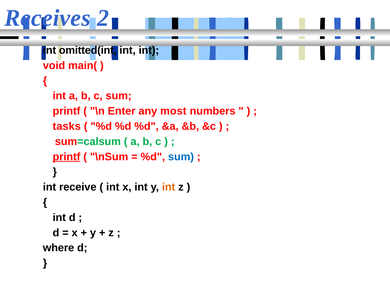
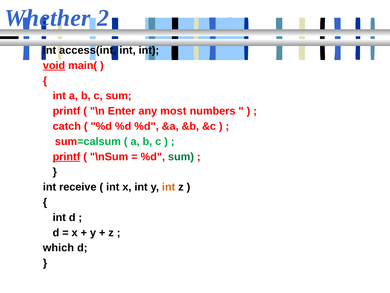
Receives: Receives -> Whether
omitted(int: omitted(int -> access(int
void underline: none -> present
tasks: tasks -> catch
sum at (181, 156) colour: blue -> green
where: where -> which
